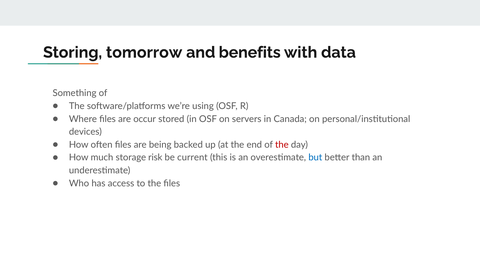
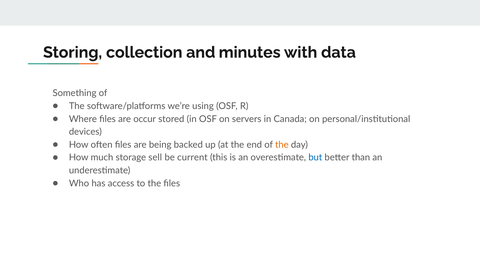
tomorrow: tomorrow -> collection
benefits: benefits -> minutes
the at (282, 145) colour: red -> orange
risk: risk -> sell
